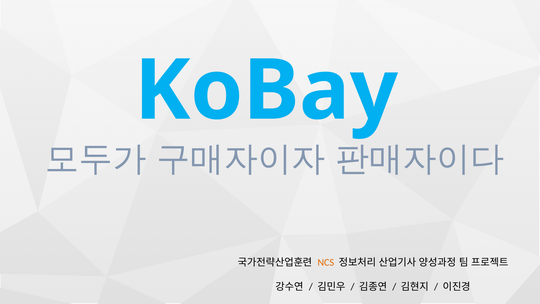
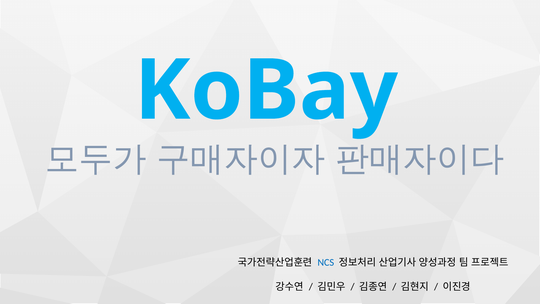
NCS colour: orange -> blue
